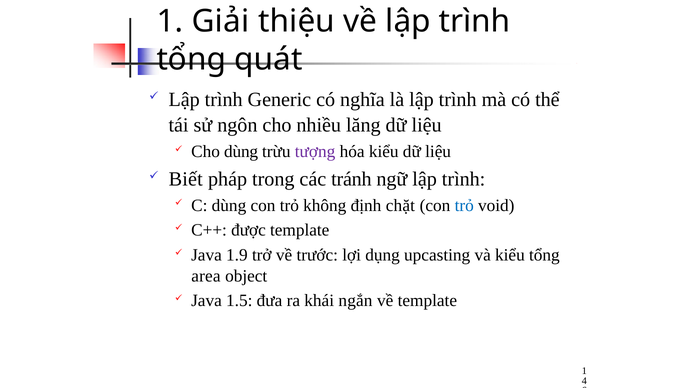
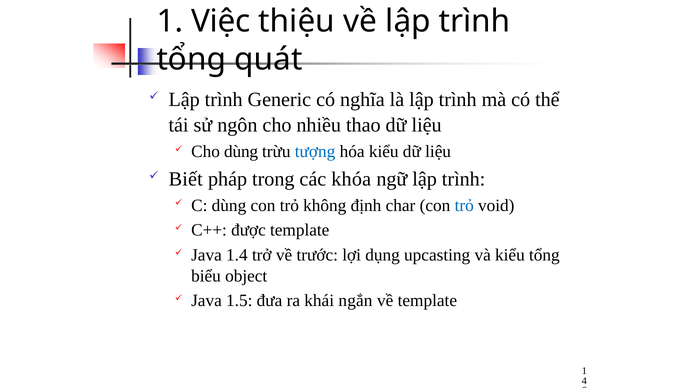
Giải: Giải -> Việc
lăng: lăng -> thao
tượng colour: purple -> blue
tránh: tránh -> khóa
chặt: chặt -> char
1.9: 1.9 -> 1.4
area: area -> biểu
